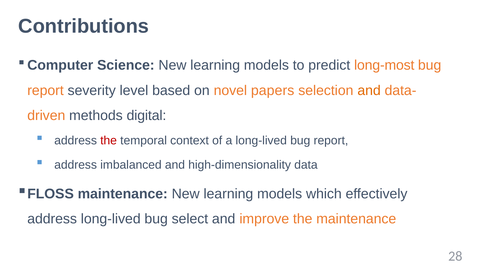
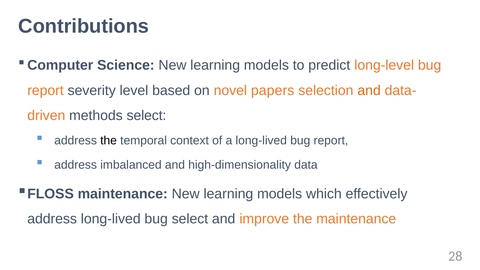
long-most: long-most -> long-level
methods digital: digital -> select
the at (109, 141) colour: red -> black
